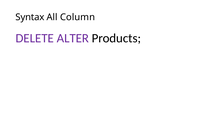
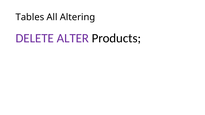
Syntax: Syntax -> Tables
Column: Column -> Altering
